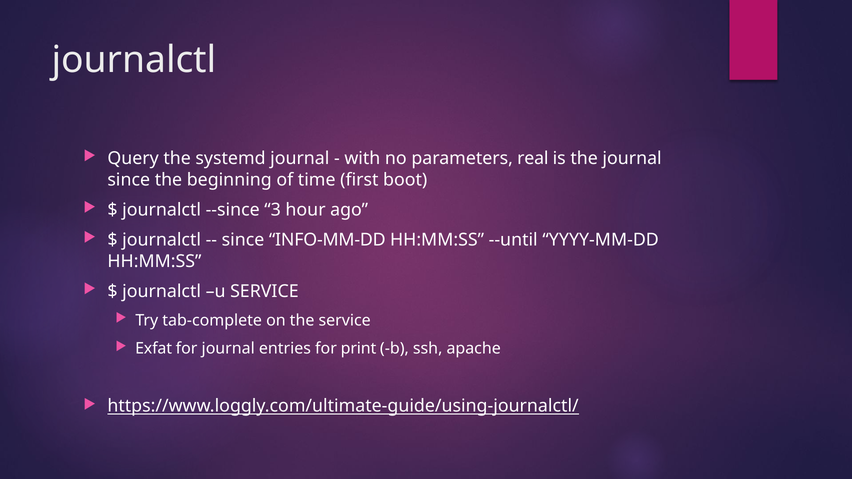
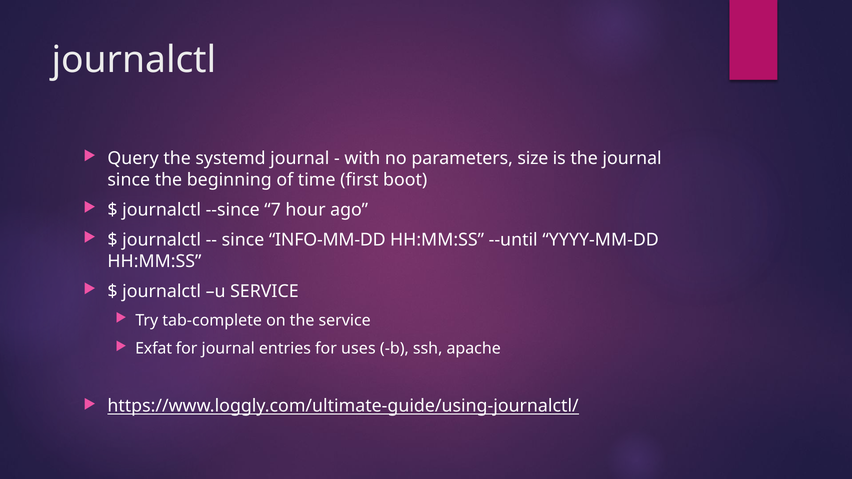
real: real -> size
3: 3 -> 7
print: print -> uses
